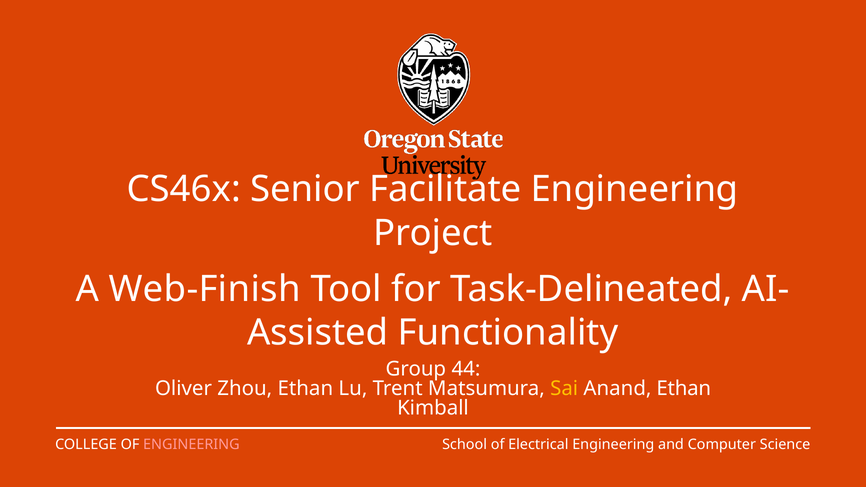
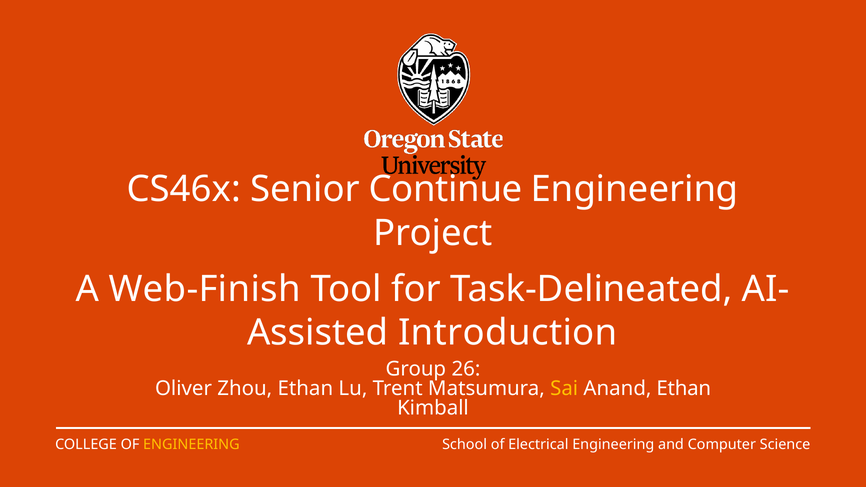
Facilitate: Facilitate -> Continue
Functionality: Functionality -> Introduction
44: 44 -> 26
ENGINEERING at (191, 444) colour: pink -> yellow
